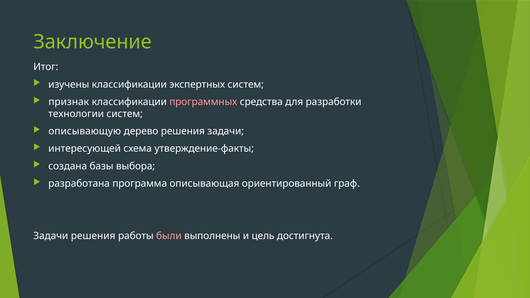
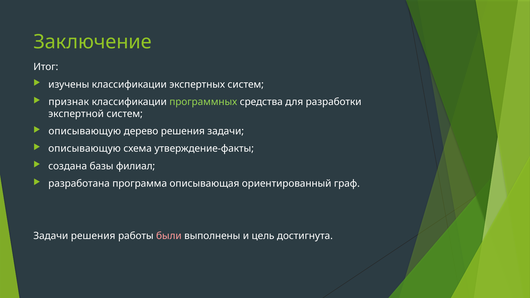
программных colour: pink -> light green
технологии: технологии -> экспертной
интересующей at (85, 149): интересующей -> описывающую
выбора: выбора -> филиал
